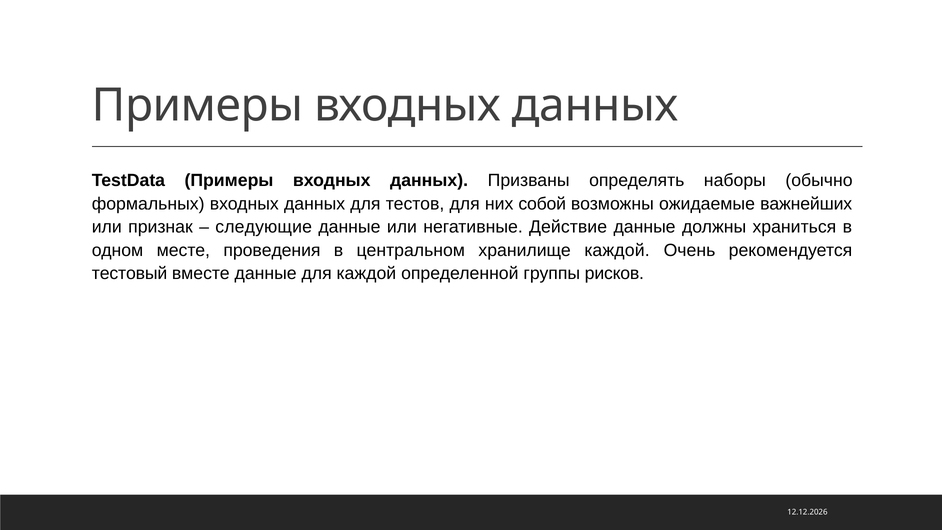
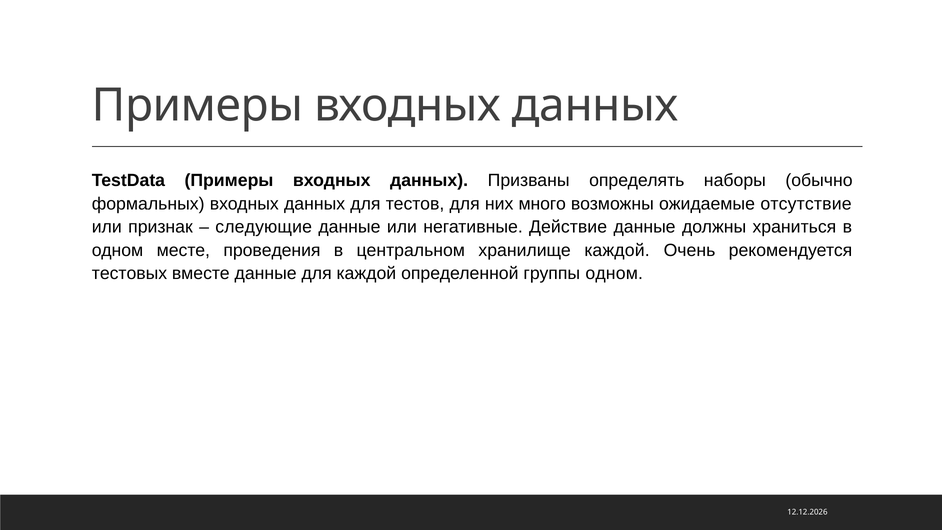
собой: собой -> много
важнейших: важнейших -> отсутствие
тестовый: тестовый -> тестовых
группы рисков: рисков -> одном
